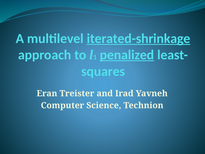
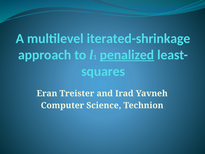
iterated-shrinkage underline: present -> none
